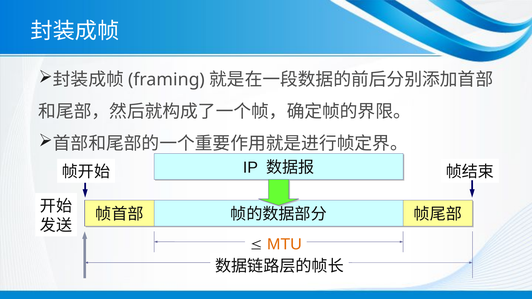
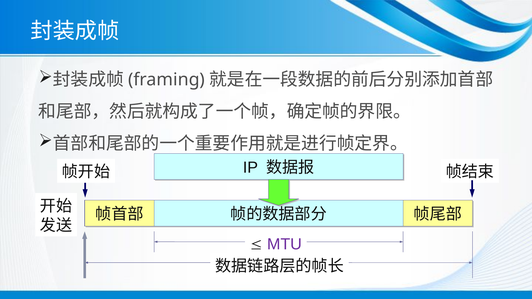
MTU colour: orange -> purple
